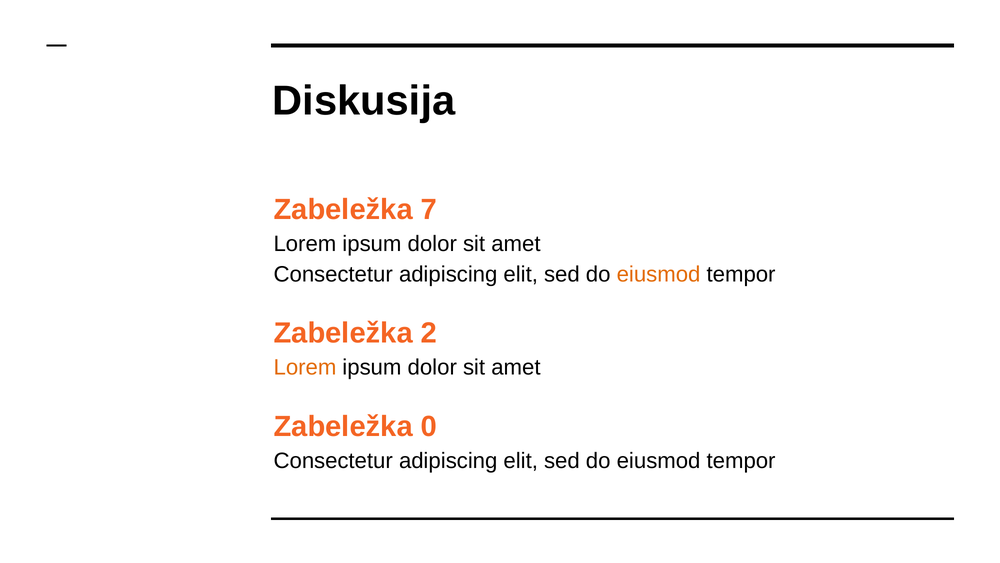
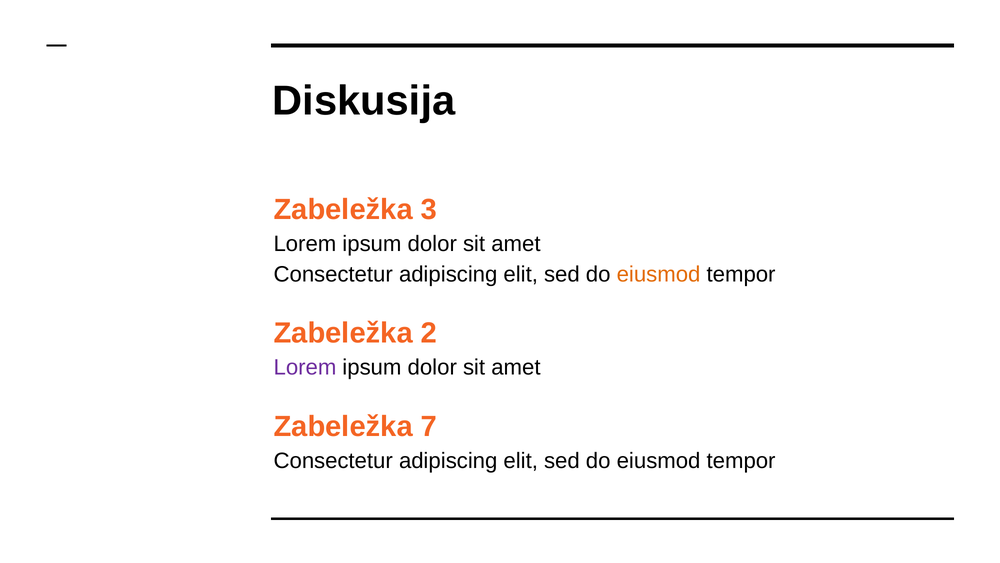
7: 7 -> 3
Lorem at (305, 367) colour: orange -> purple
0: 0 -> 7
